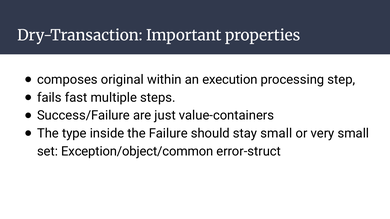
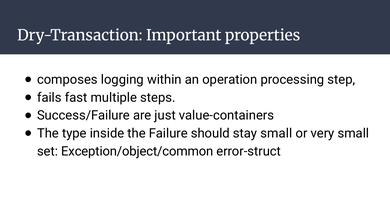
original: original -> logging
execution: execution -> operation
